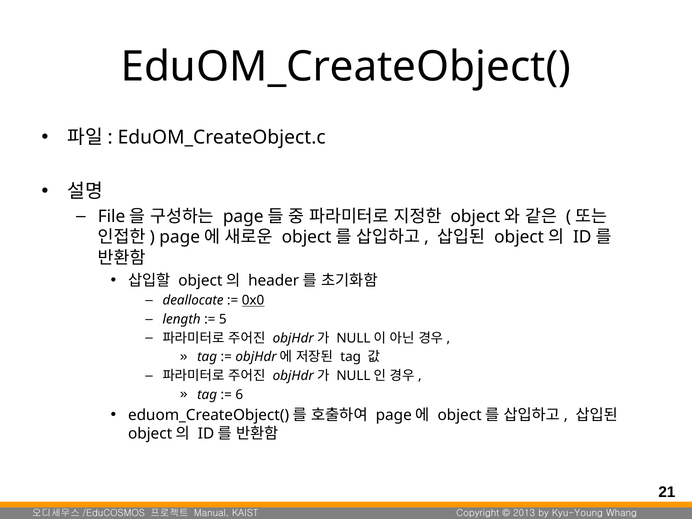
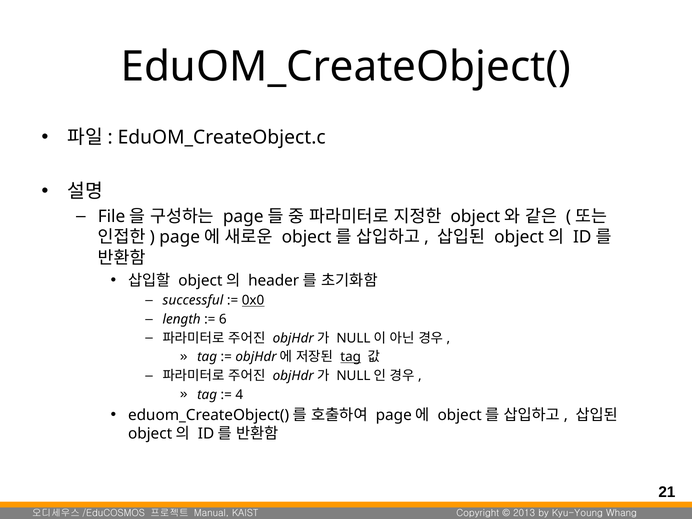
deallocate: deallocate -> successful
5: 5 -> 6
tag at (351, 357) underline: none -> present
6: 6 -> 4
